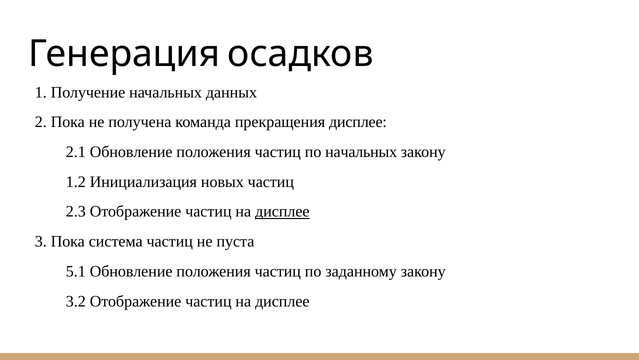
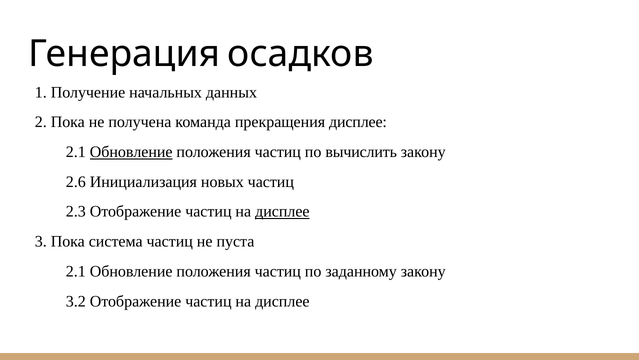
Обновление at (131, 152) underline: none -> present
по начальных: начальных -> вычислить
1.2: 1.2 -> 2.6
5.1 at (76, 271): 5.1 -> 2.1
